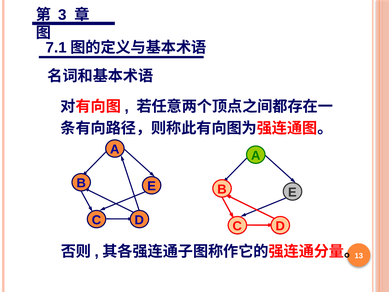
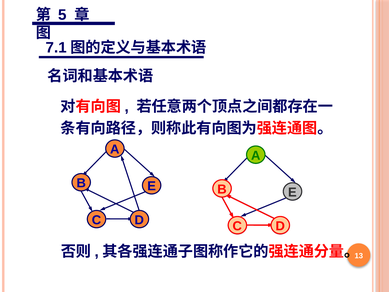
3: 3 -> 5
